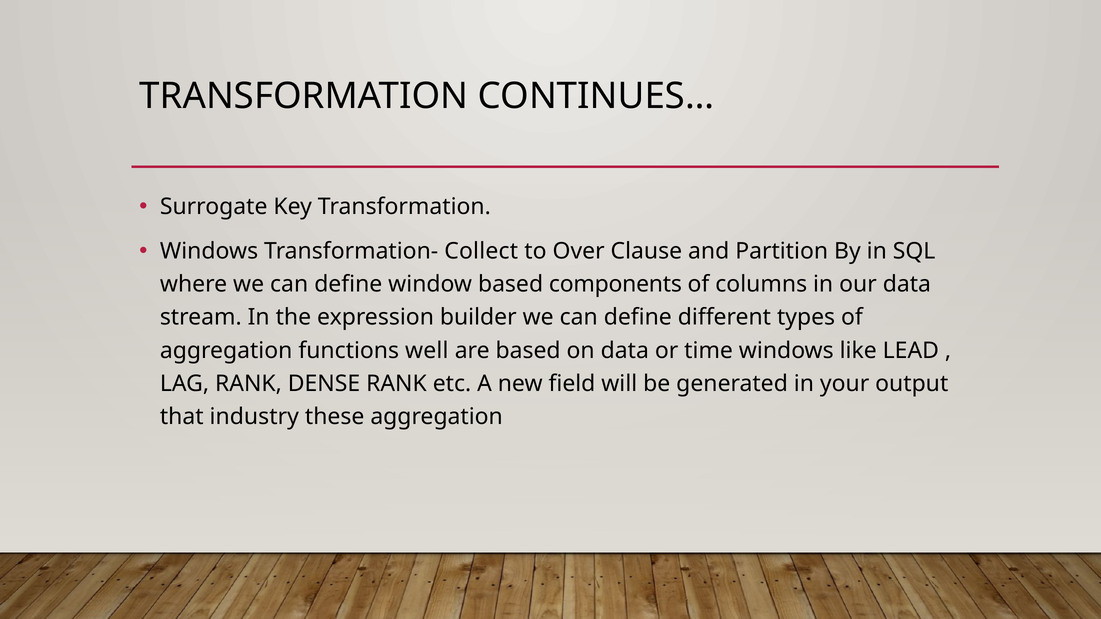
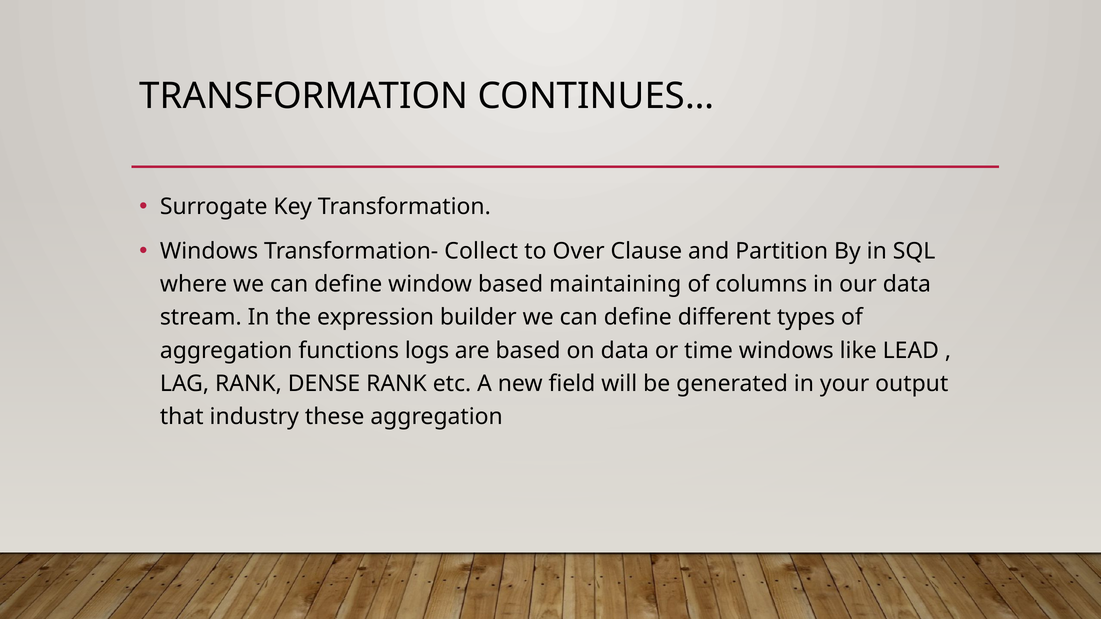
components: components -> maintaining
well: well -> logs
